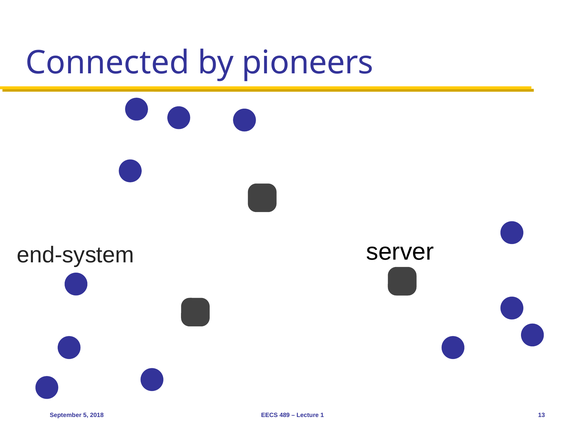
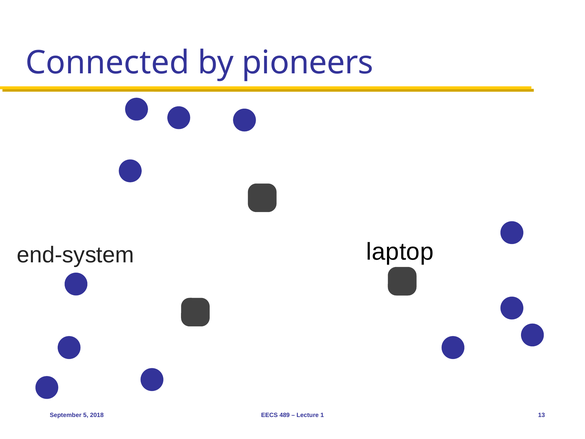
server: server -> laptop
